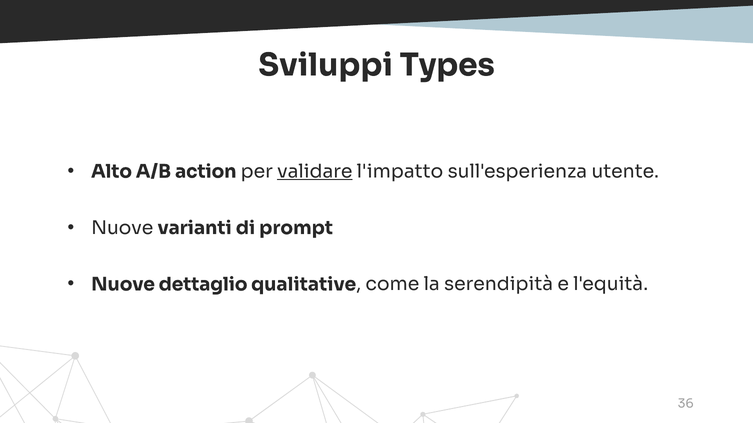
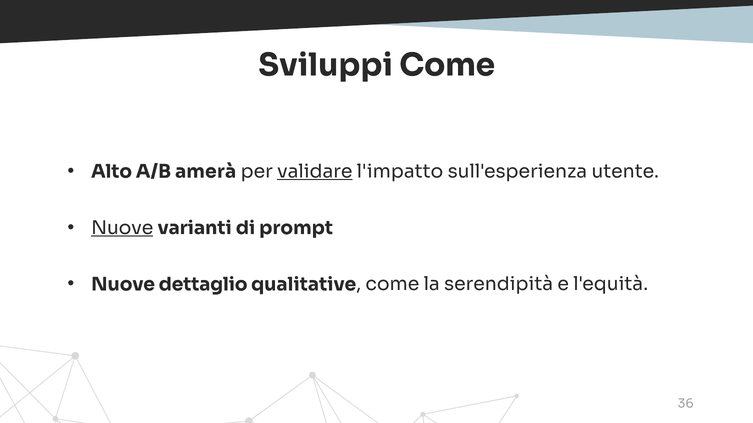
Sviluppi Types: Types -> Come
action: action -> amerà
Nuove at (122, 228) underline: none -> present
